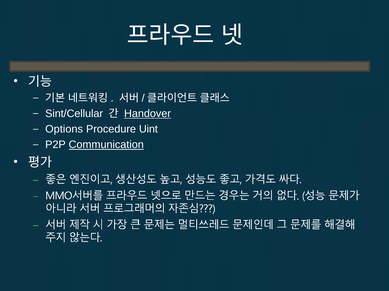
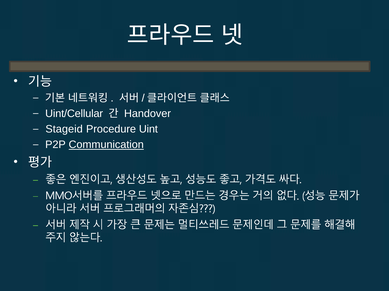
Sint/Cellular: Sint/Cellular -> Uint/Cellular
Handover underline: present -> none
Options: Options -> Stageid
